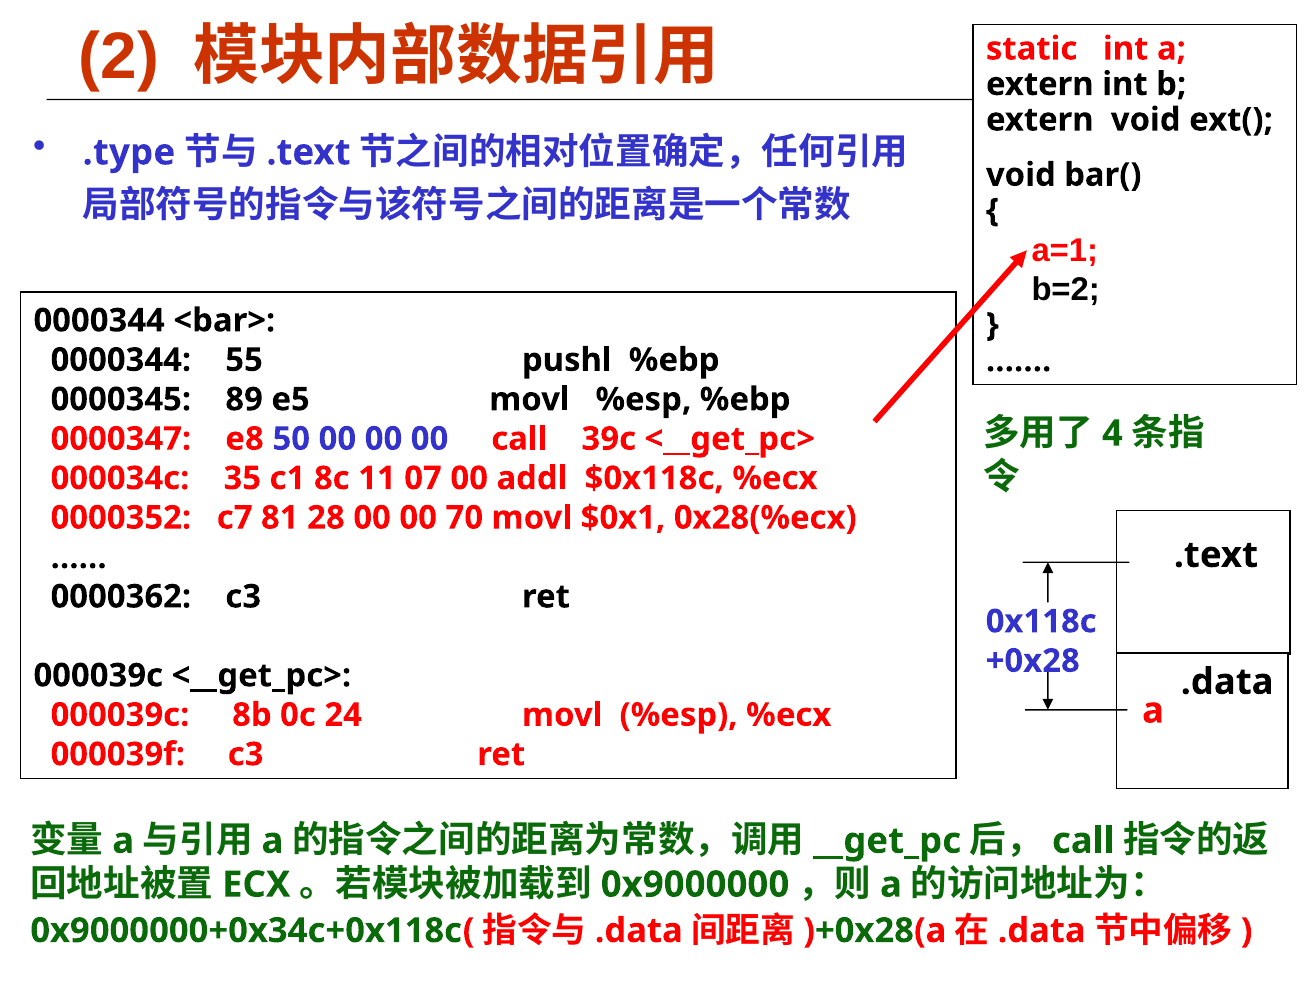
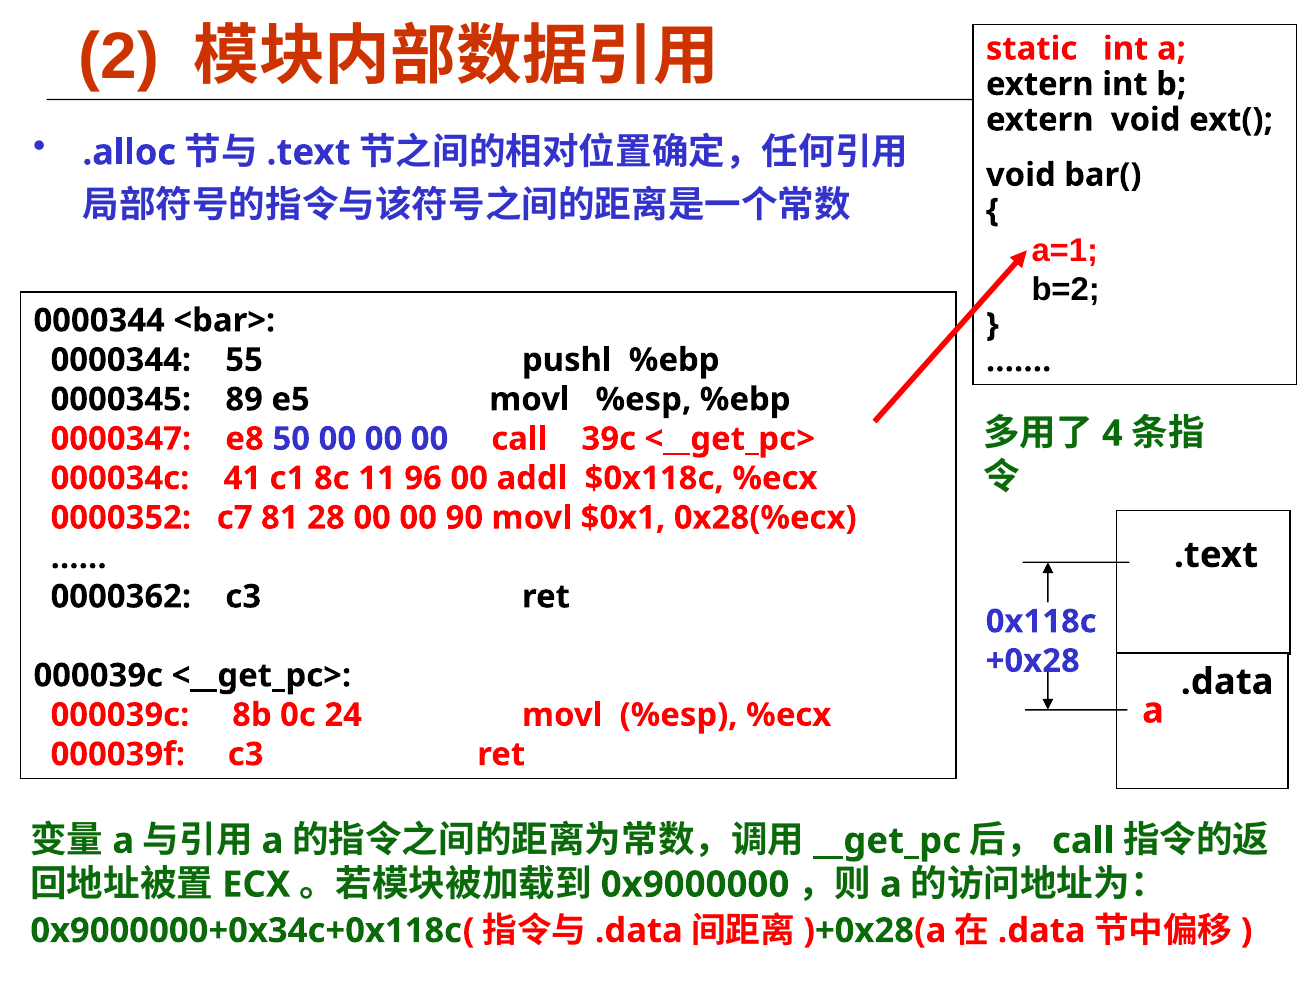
.type: .type -> .alloc
35: 35 -> 41
07: 07 -> 96
70: 70 -> 90
